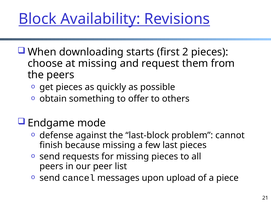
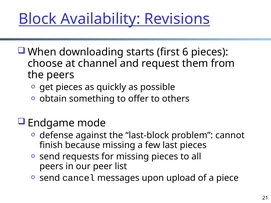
2: 2 -> 6
at missing: missing -> channel
